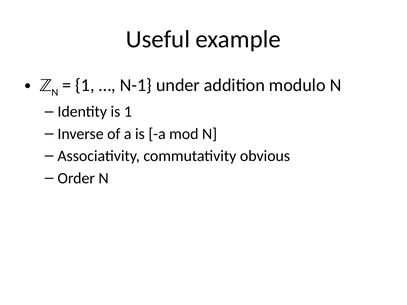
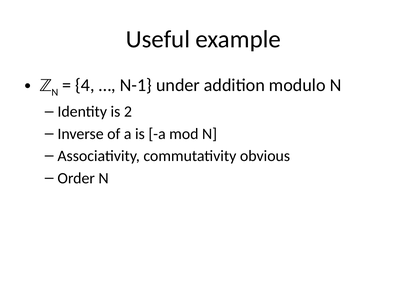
1 at (85, 85): 1 -> 4
is 1: 1 -> 2
